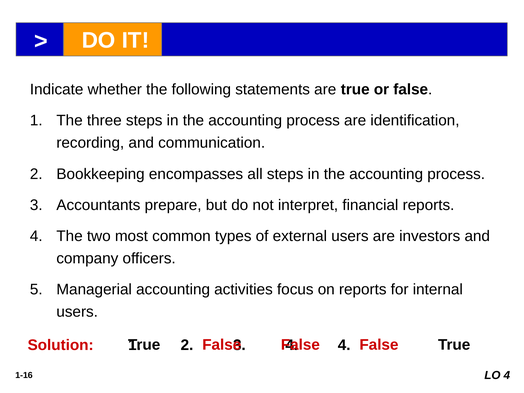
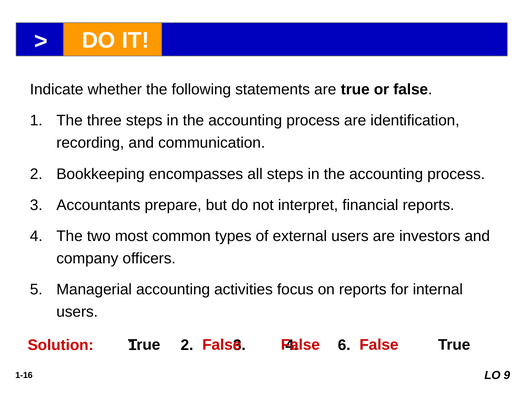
4 at (344, 345): 4 -> 6
LO 4: 4 -> 9
